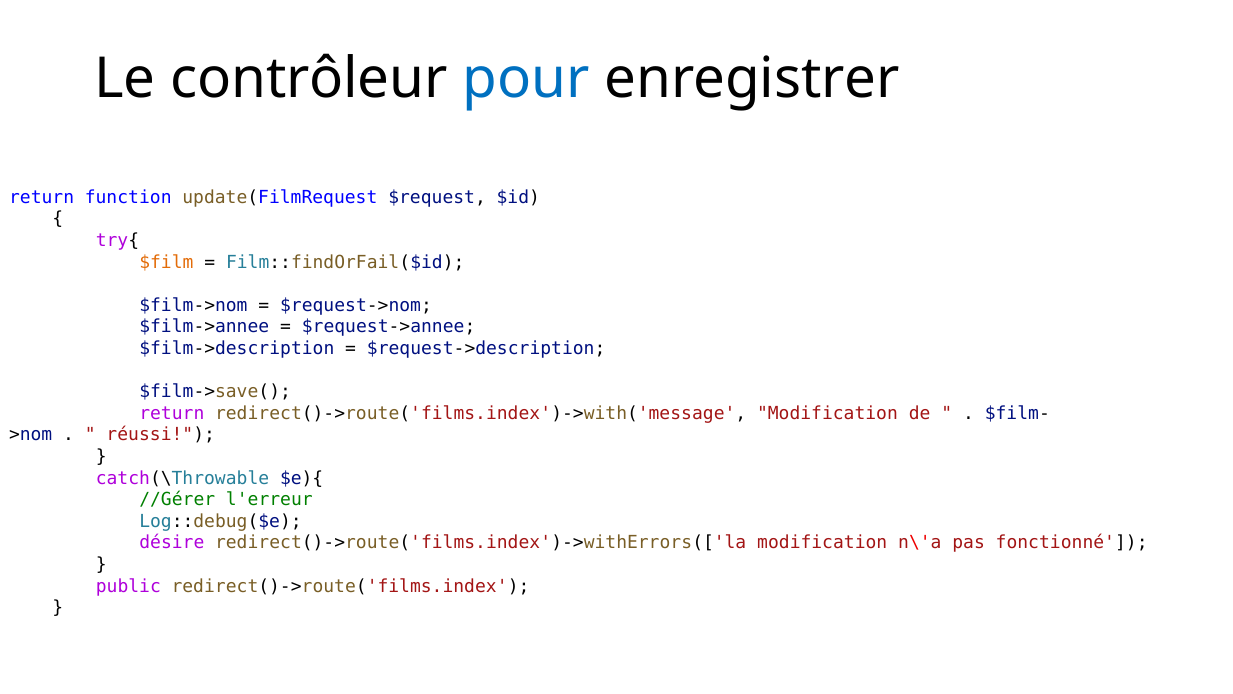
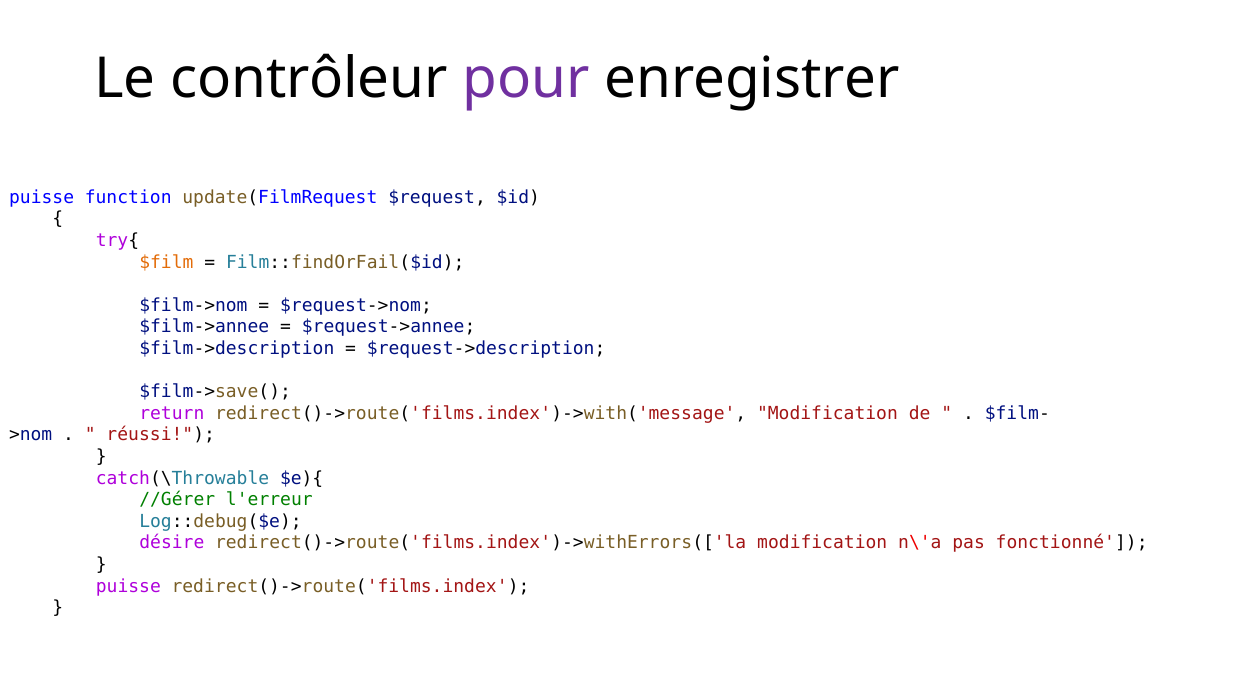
pour colour: blue -> purple
return at (42, 197): return -> puisse
public at (128, 586): public -> puisse
